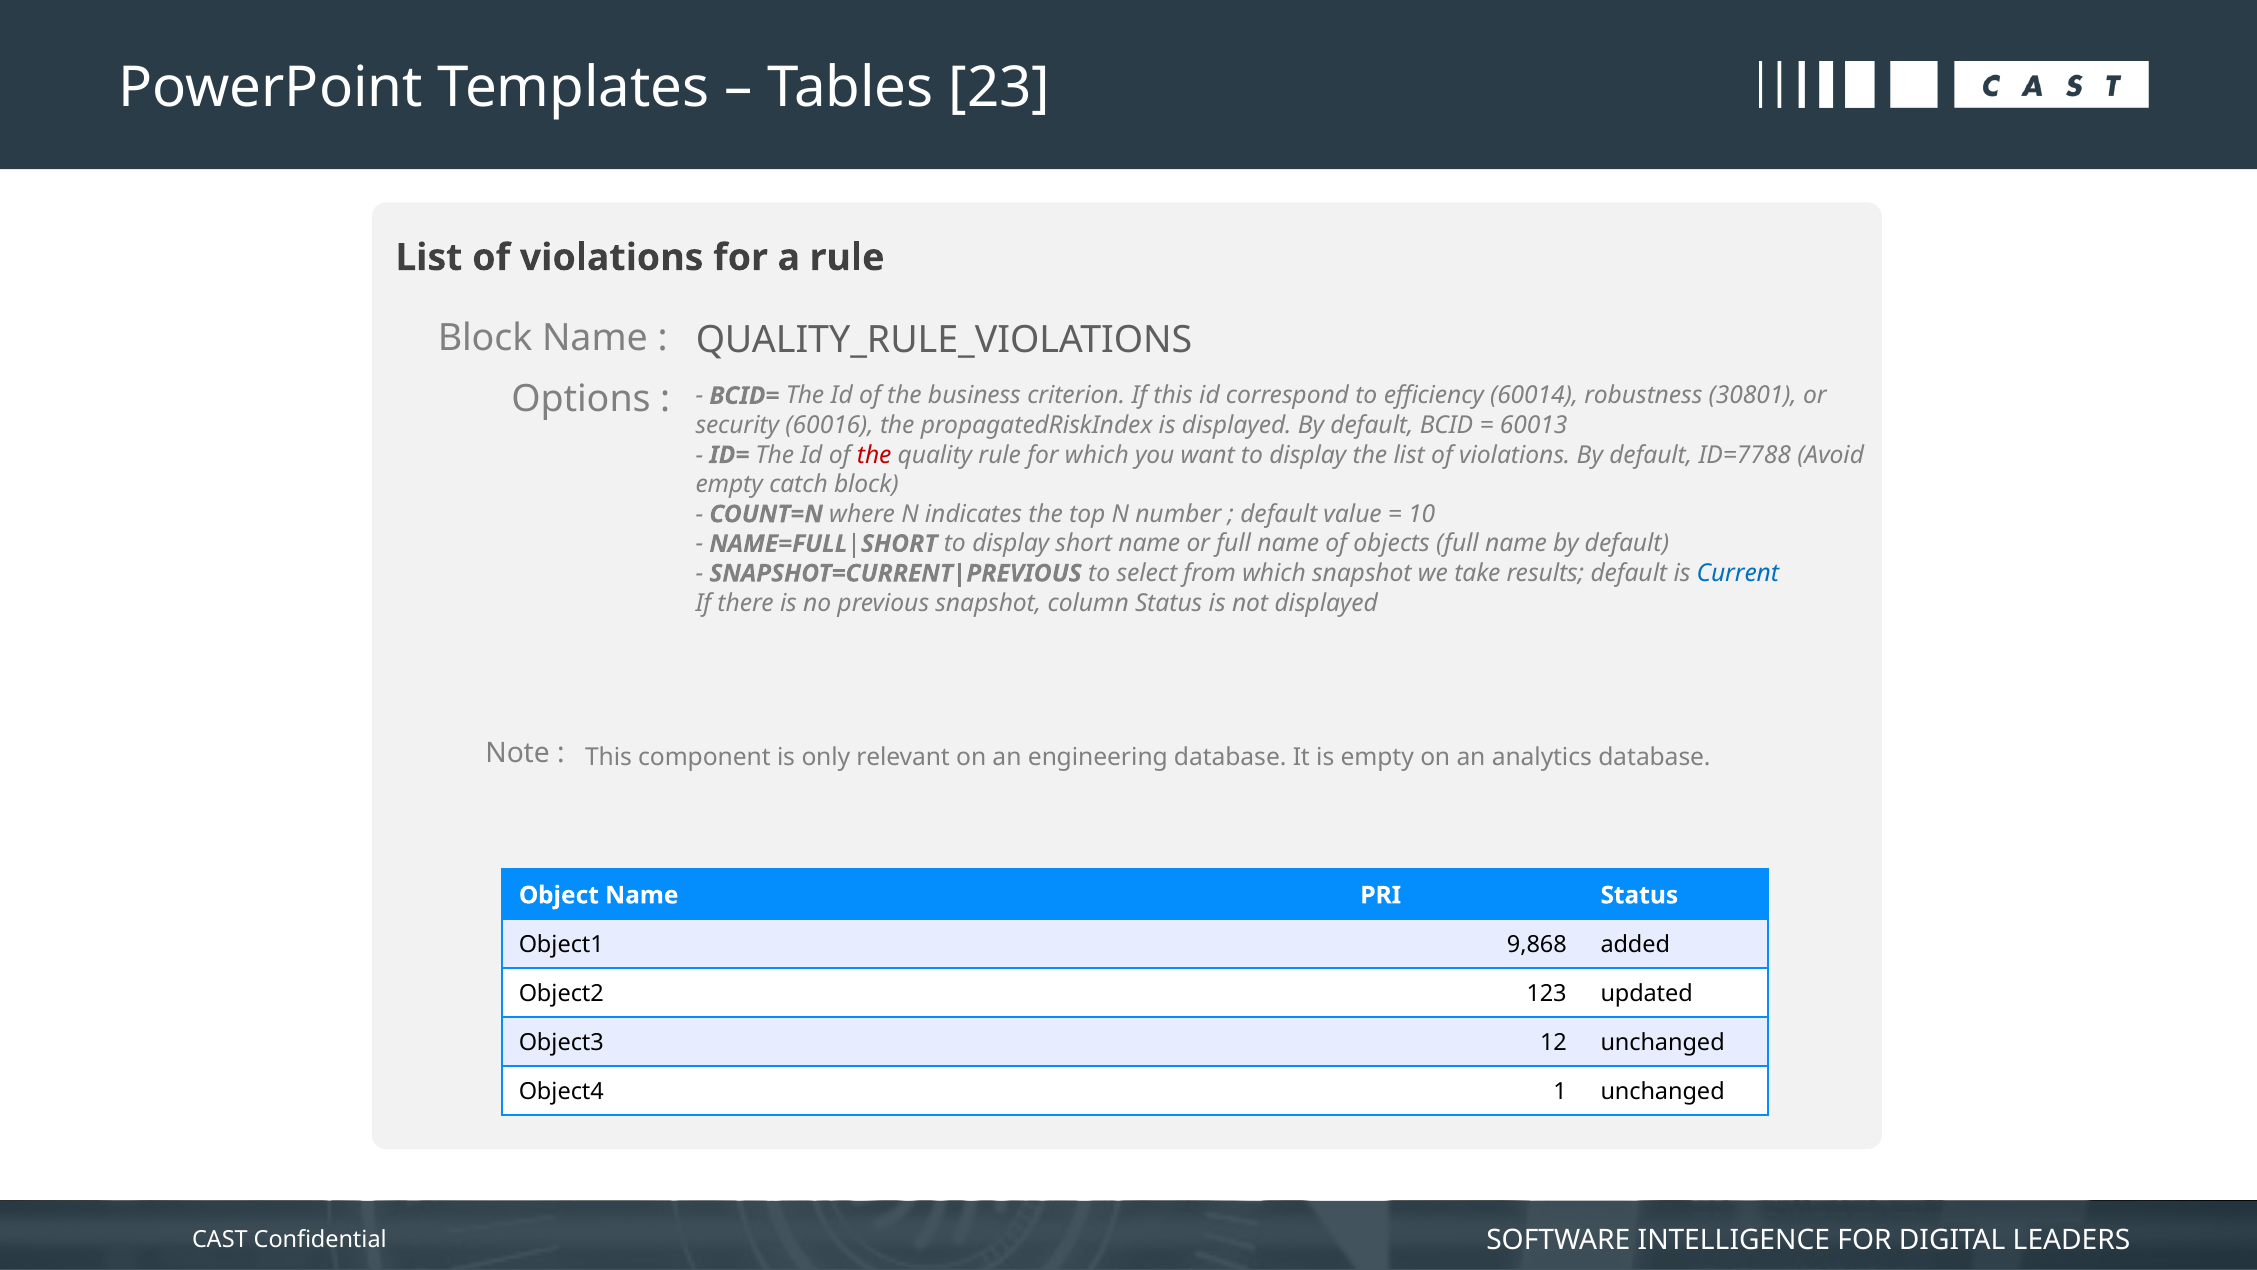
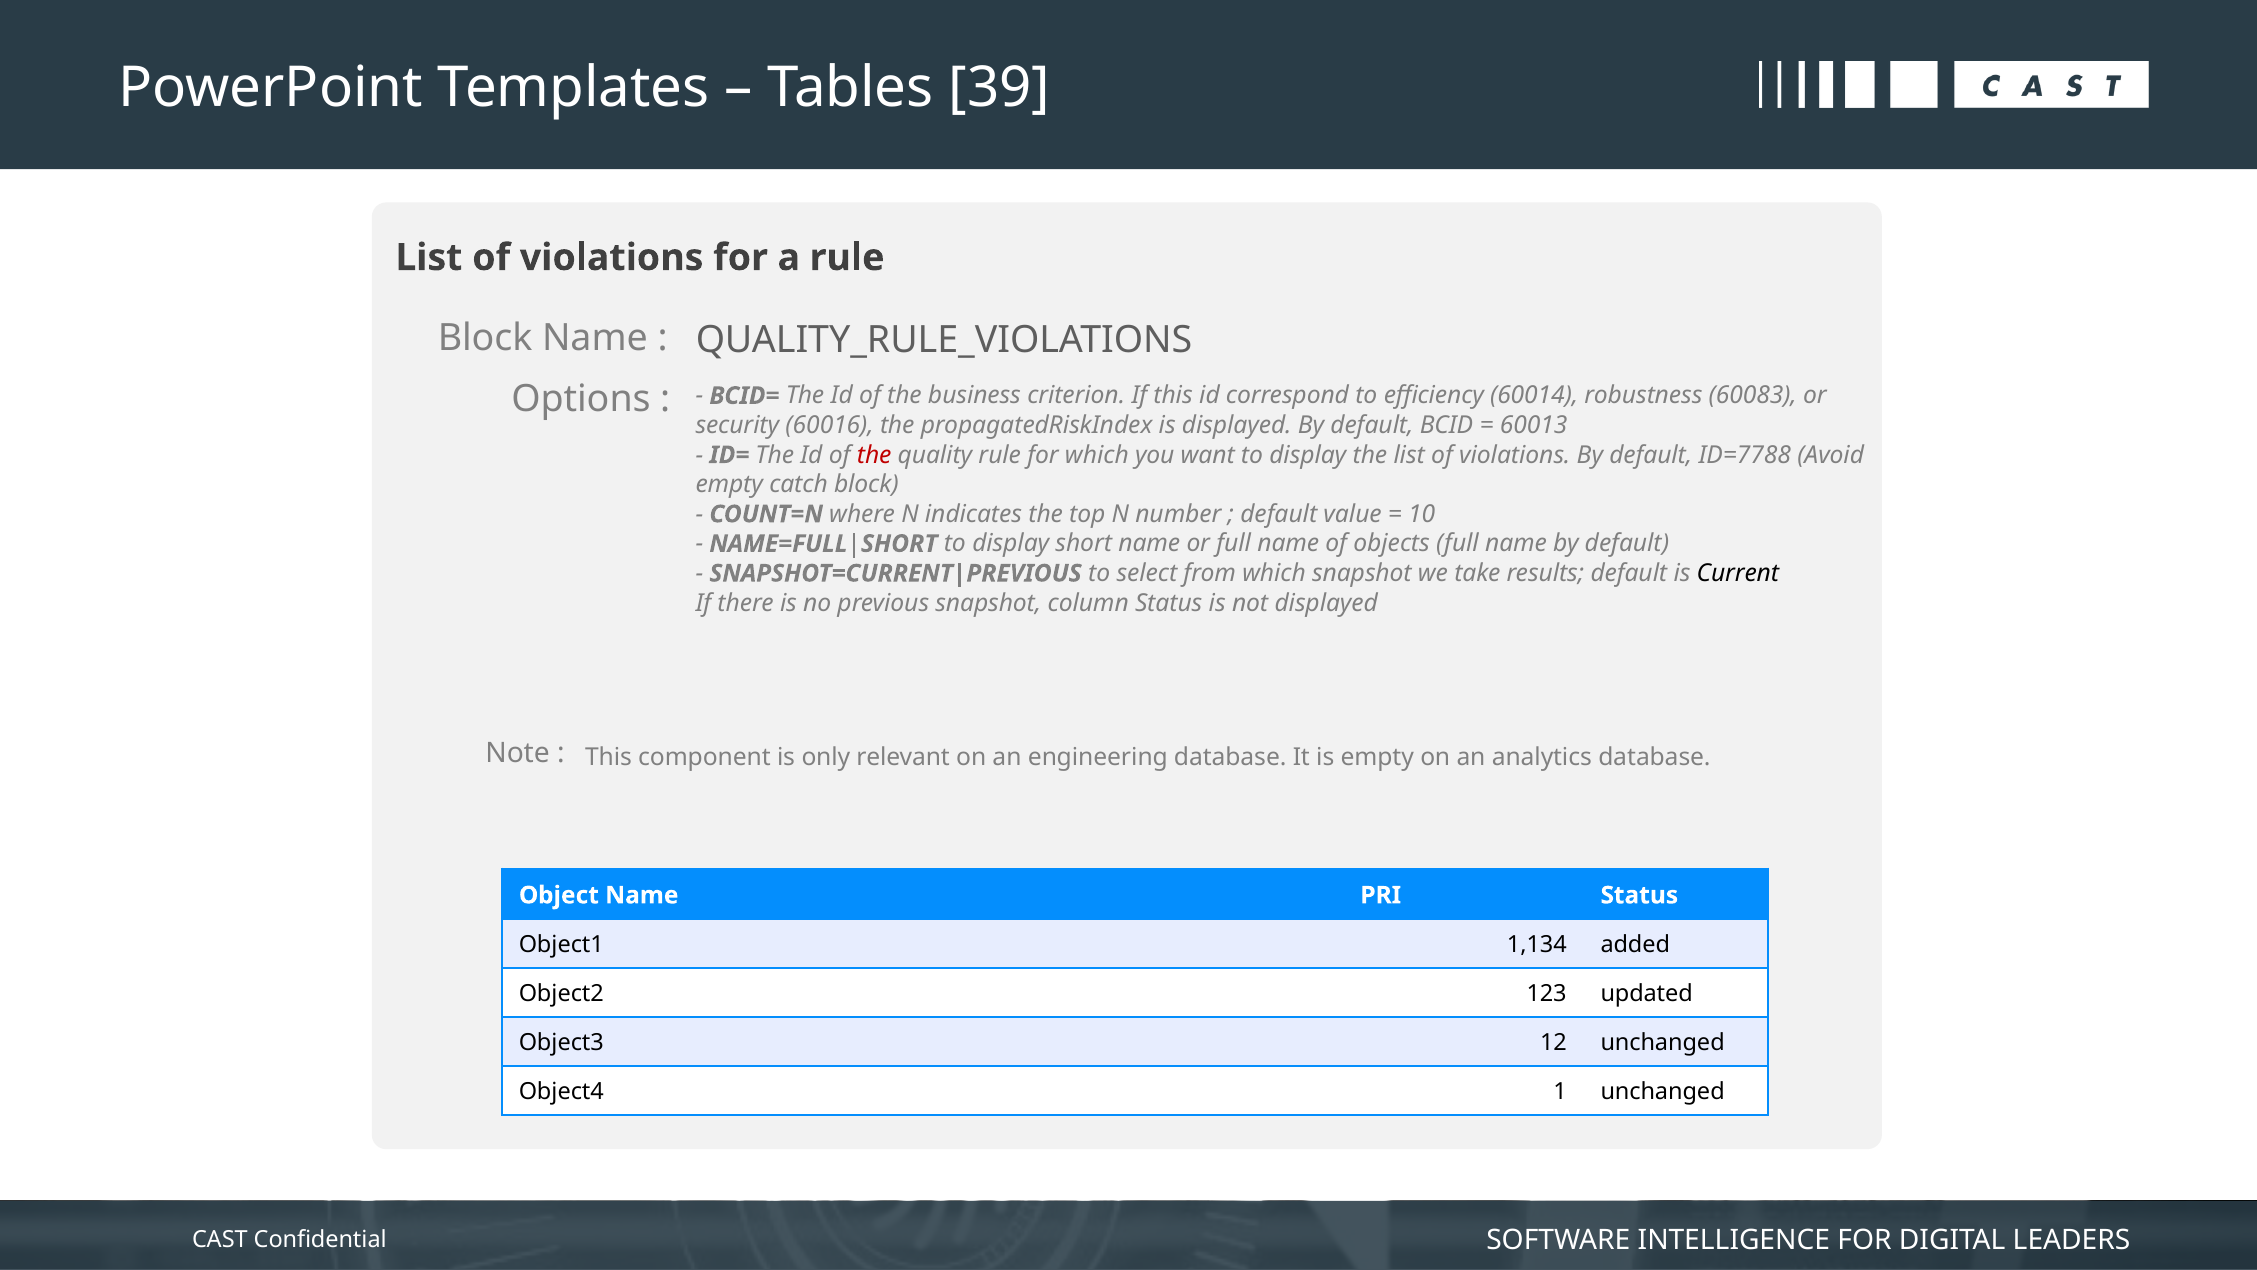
23: 23 -> 39
30801: 30801 -> 60083
Current colour: blue -> black
9,868: 9,868 -> 1,134
